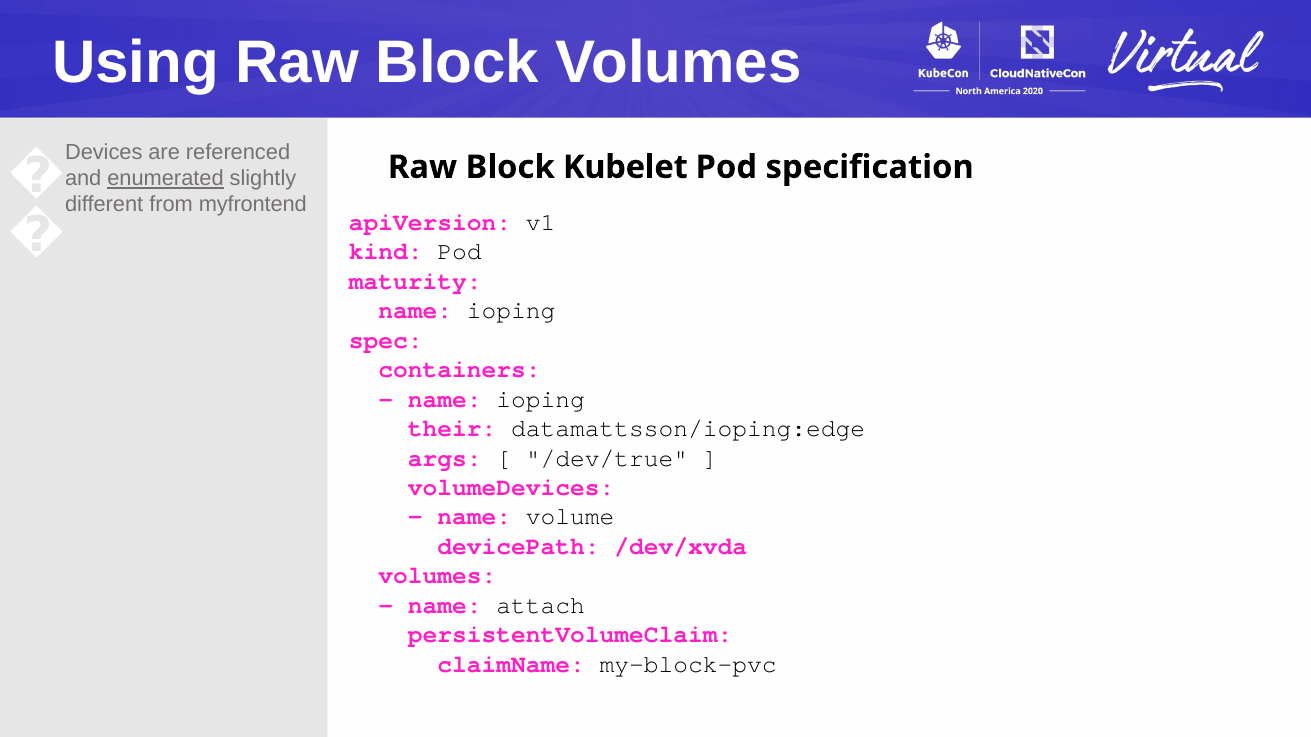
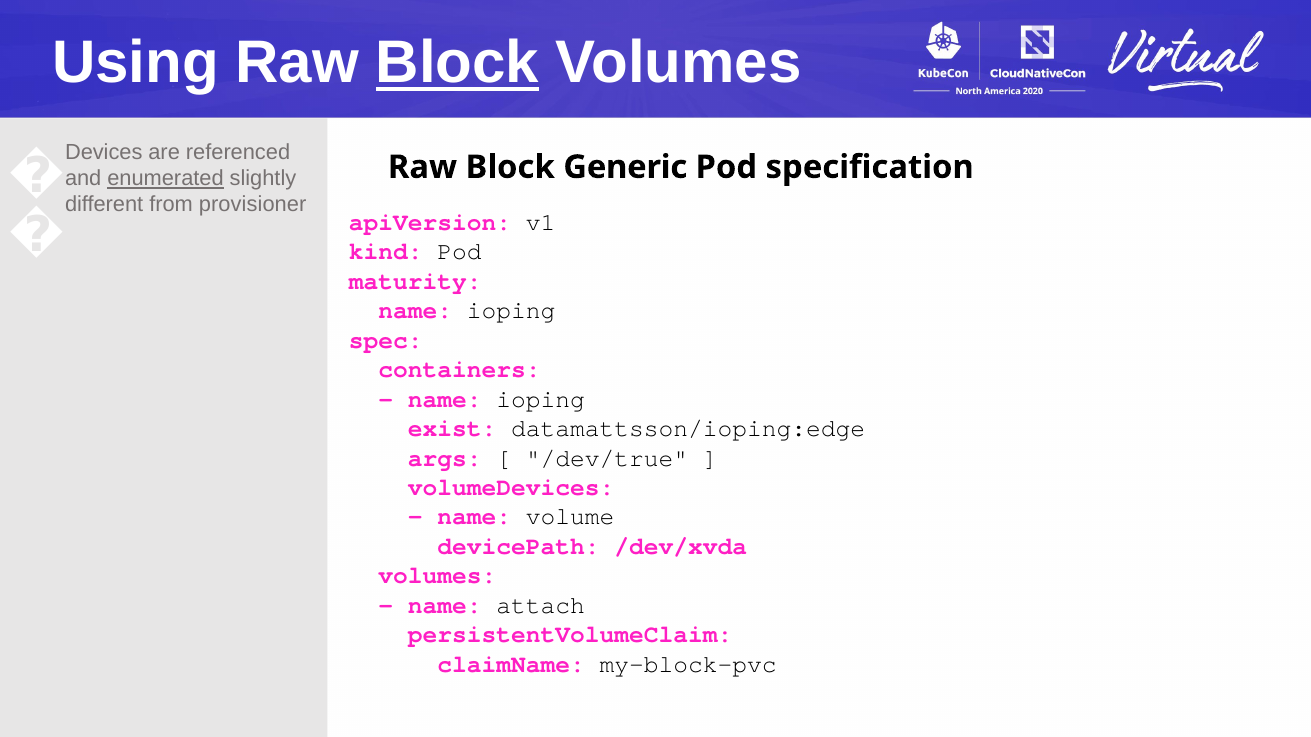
Block at (457, 63) underline: none -> present
Kubelet: Kubelet -> Generic
myfrontend: myfrontend -> provisioner
their: their -> exist
